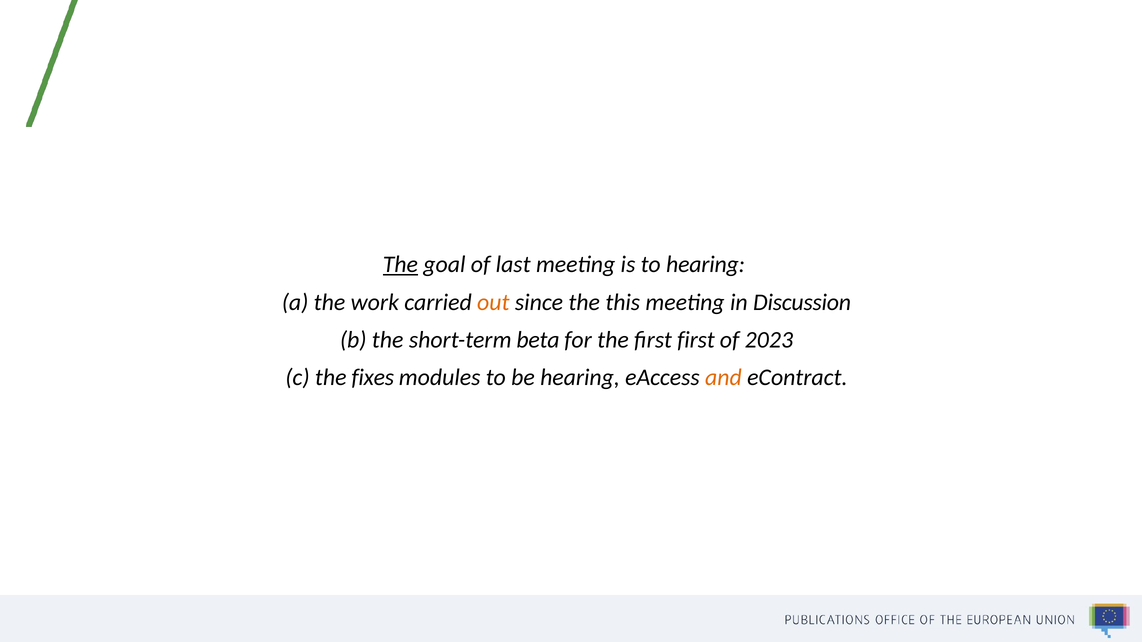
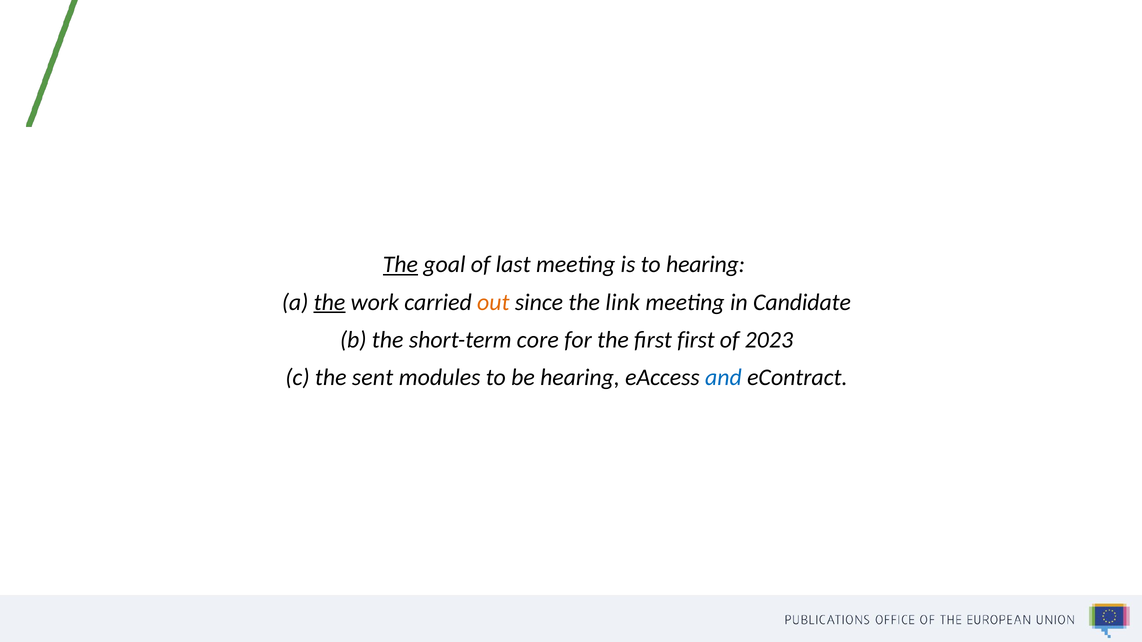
the at (329, 302) underline: none -> present
this: this -> link
Discussion: Discussion -> Candidate
beta: beta -> core
fixes: fixes -> sent
and colour: orange -> blue
